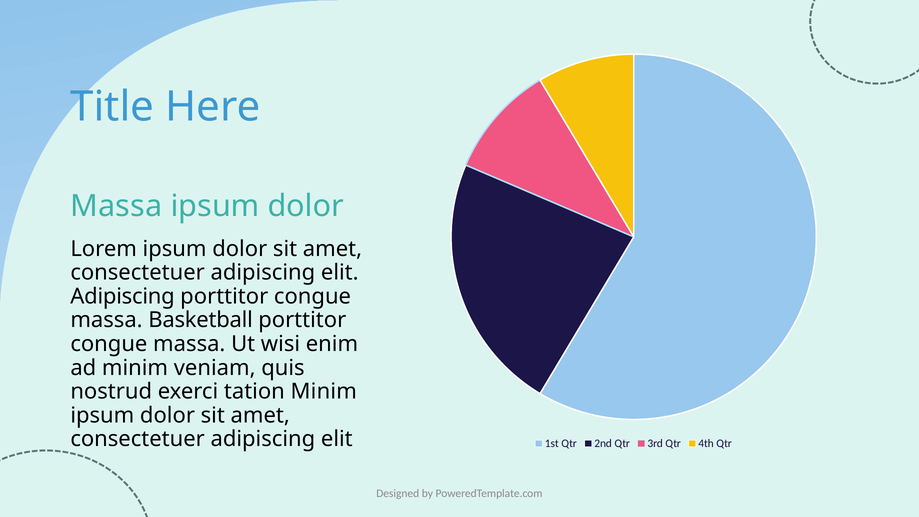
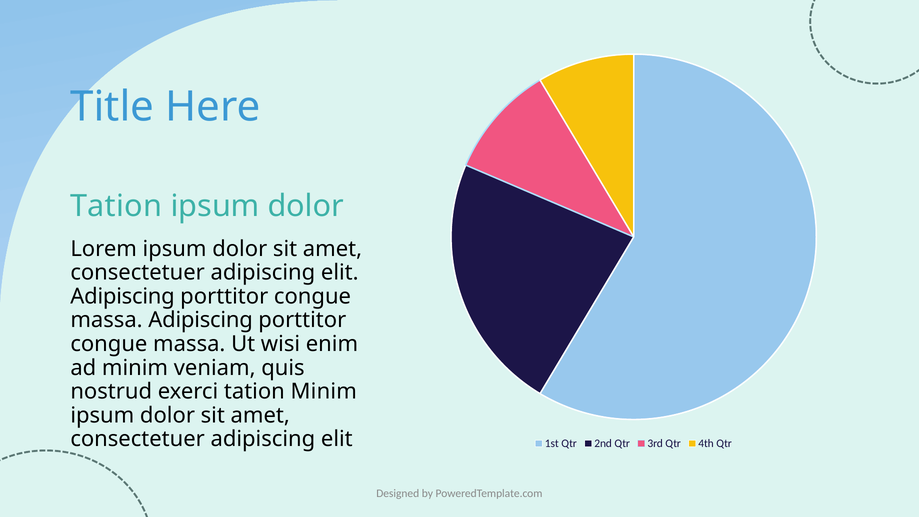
Massa at (116, 206): Massa -> Tation
massa Basketball: Basketball -> Adipiscing
